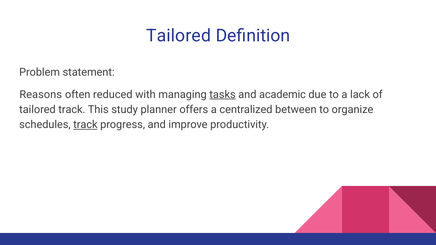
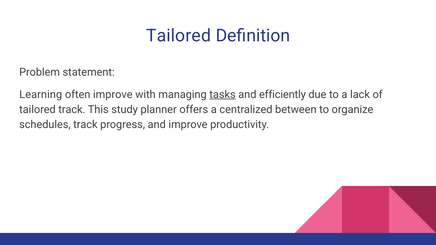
Reasons: Reasons -> Learning
often reduced: reduced -> improve
academic: academic -> efficiently
track at (85, 125) underline: present -> none
